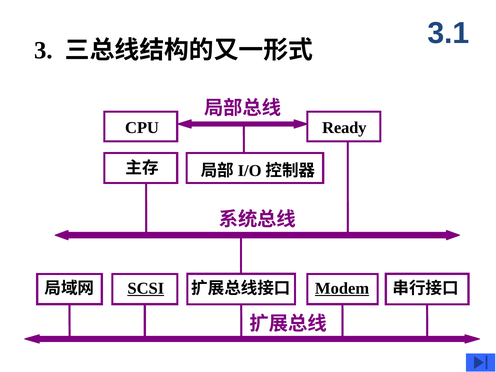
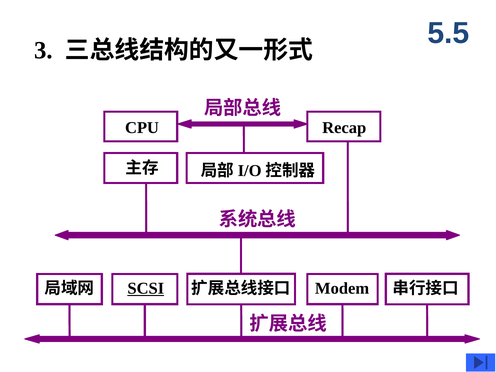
3.1: 3.1 -> 5.5
Ready: Ready -> Recap
Modem underline: present -> none
